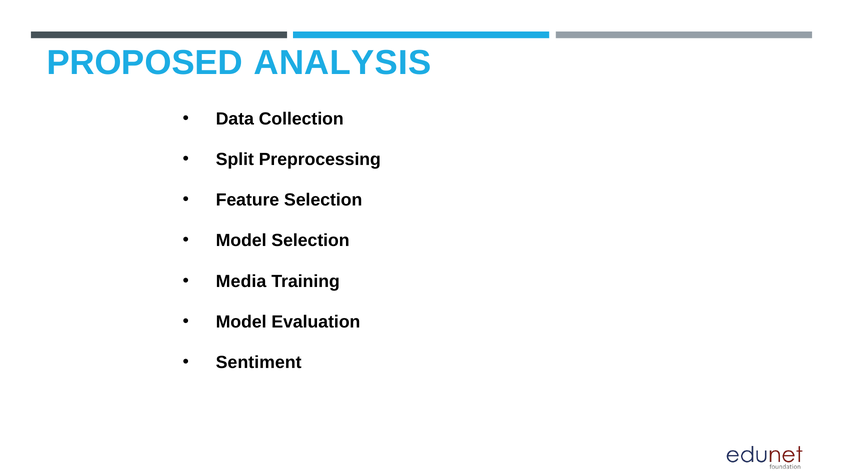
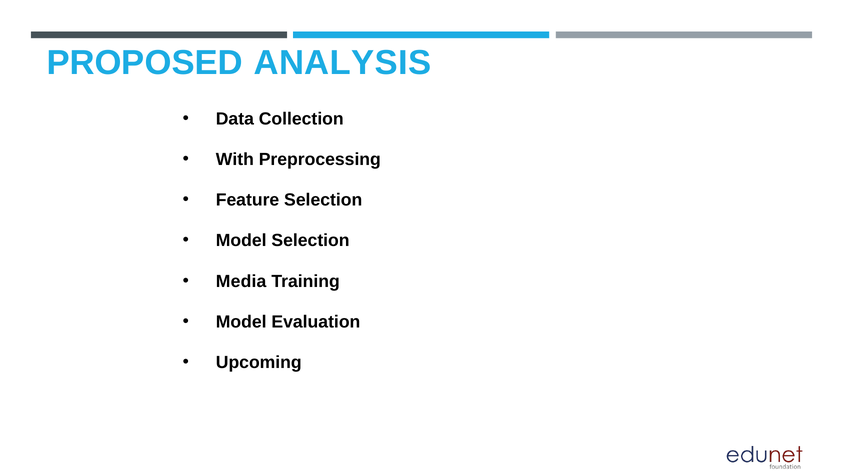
Split: Split -> With
Sentiment: Sentiment -> Upcoming
